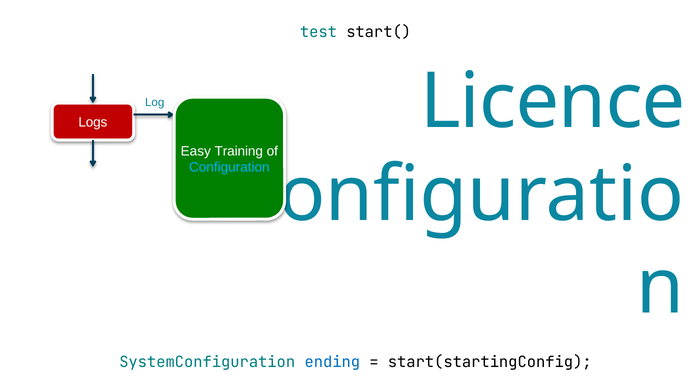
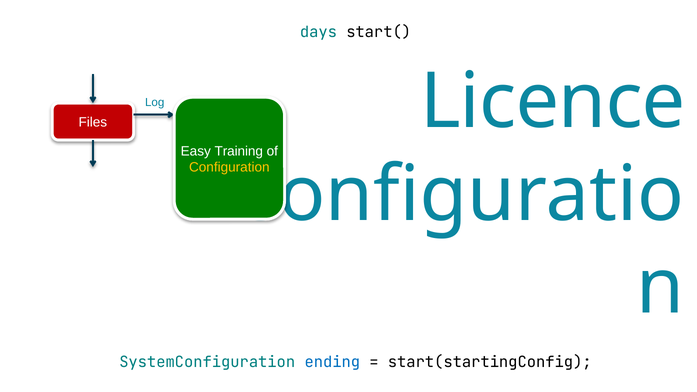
test: test -> days
Logs: Logs -> Files
Configuration colour: light blue -> yellow
